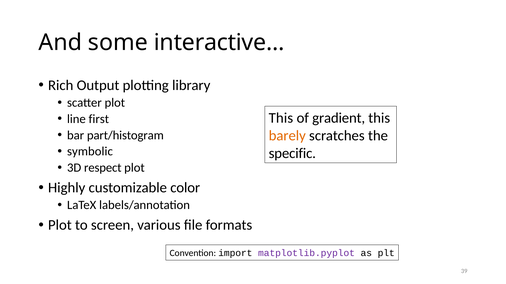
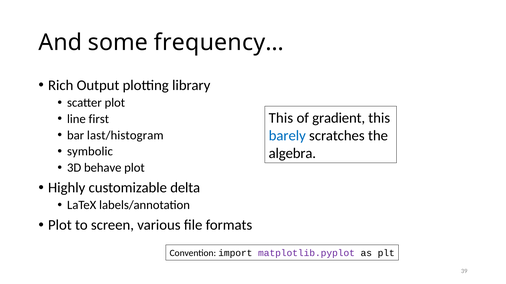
interactive…: interactive… -> frequency…
part/histogram: part/histogram -> last/histogram
barely colour: orange -> blue
specific: specific -> algebra
respect: respect -> behave
color: color -> delta
